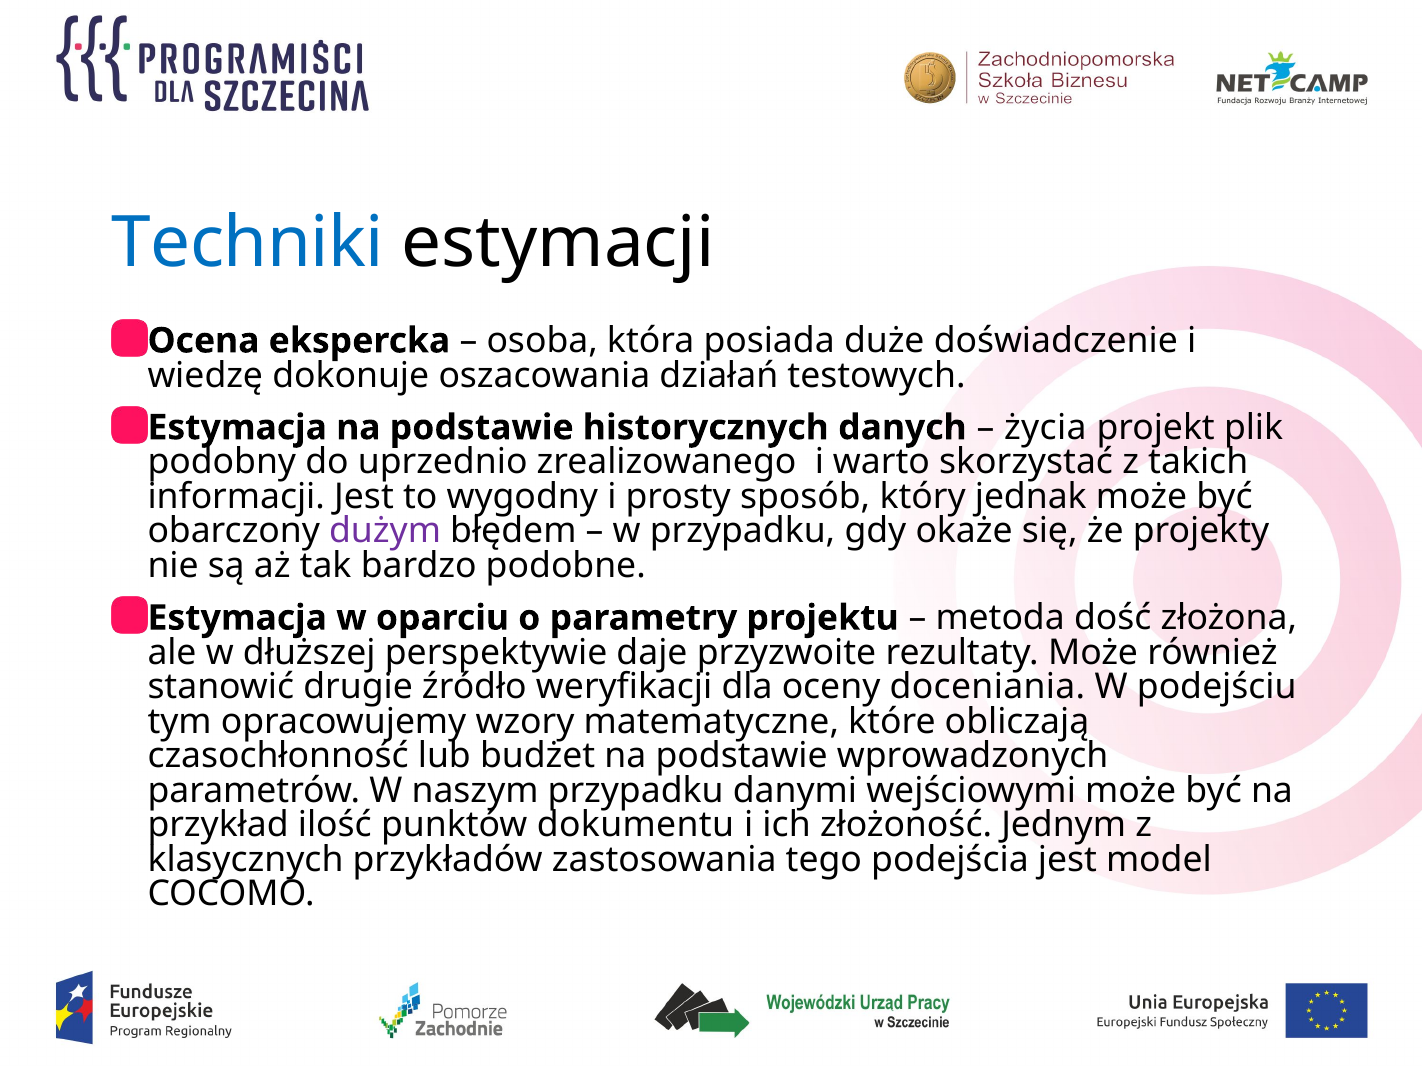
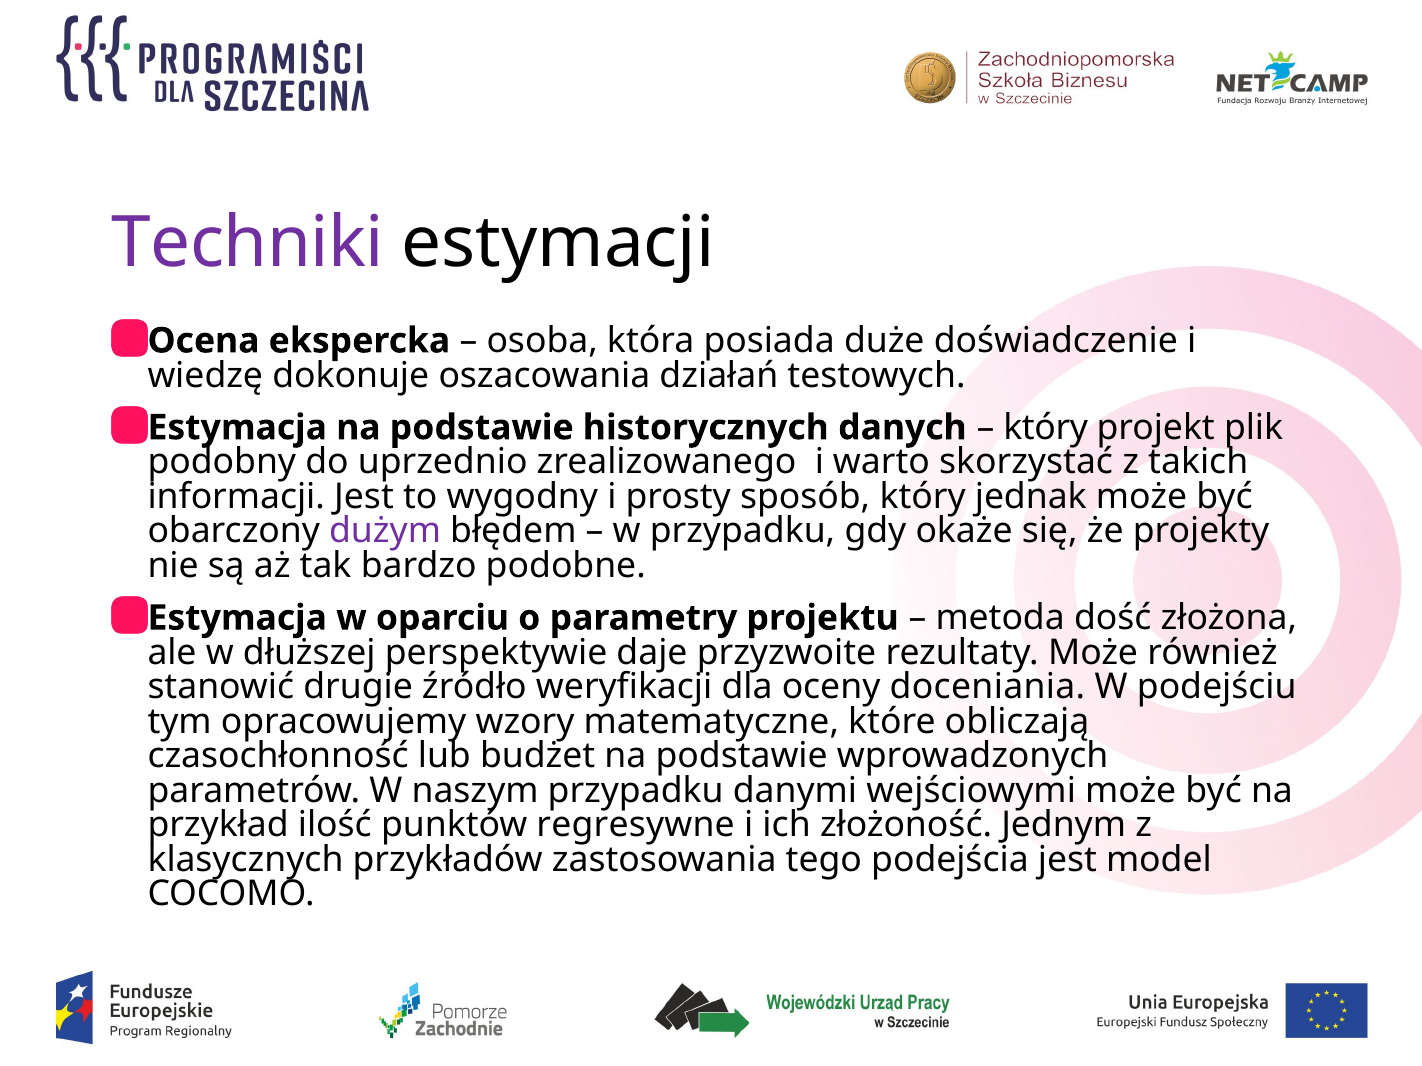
Techniki colour: blue -> purple
życia at (1045, 428): życia -> który
dokumentu: dokumentu -> regresywne
